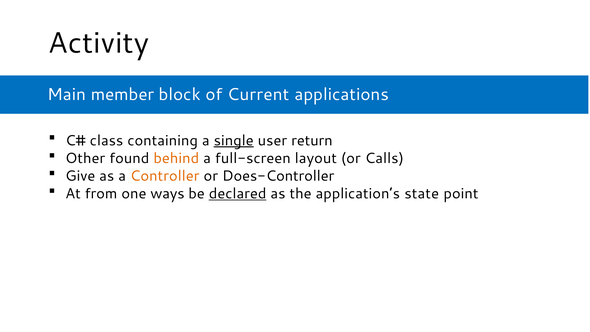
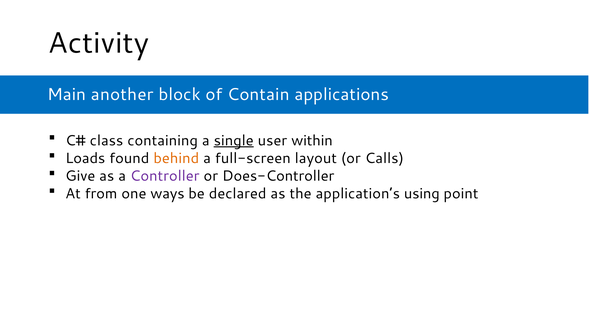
member: member -> another
Current: Current -> Contain
return: return -> within
Other: Other -> Loads
Controller colour: orange -> purple
declared underline: present -> none
state: state -> using
